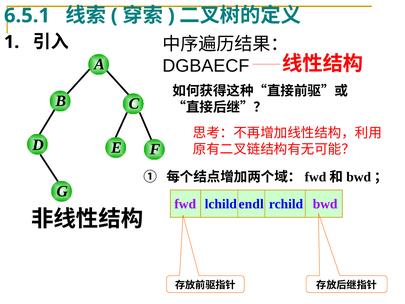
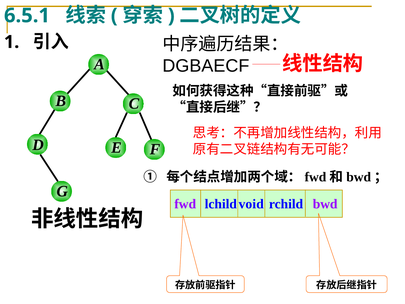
endl: endl -> void
